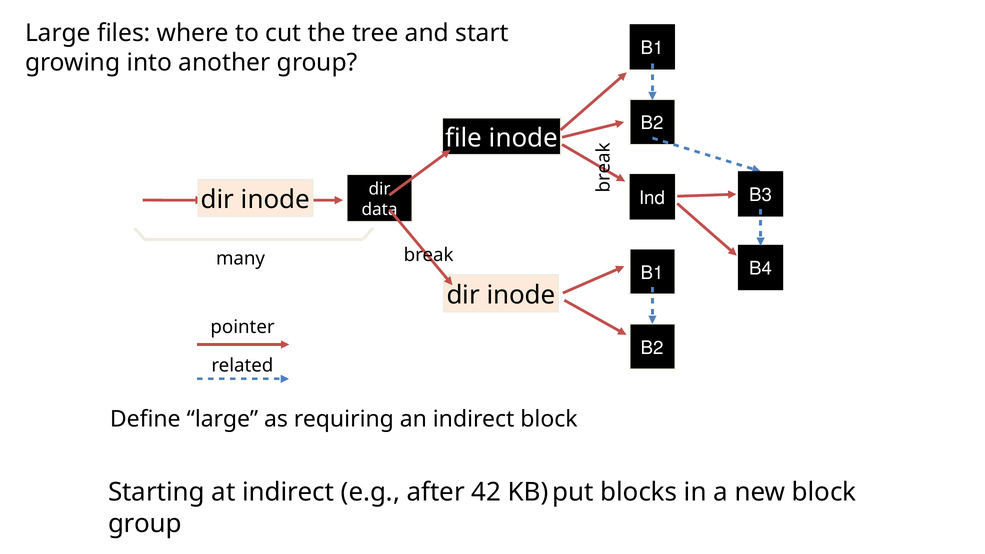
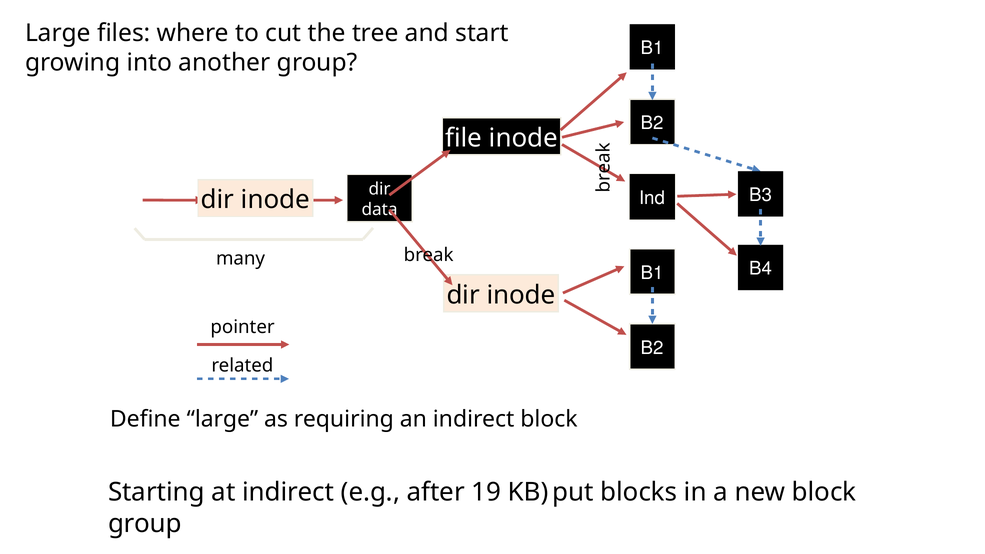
42: 42 -> 19
